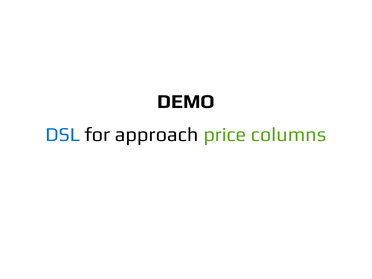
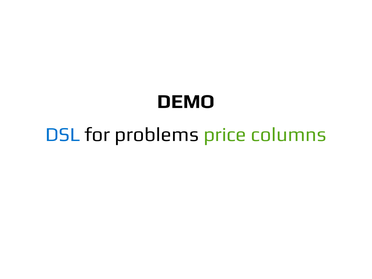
approach: approach -> problems
